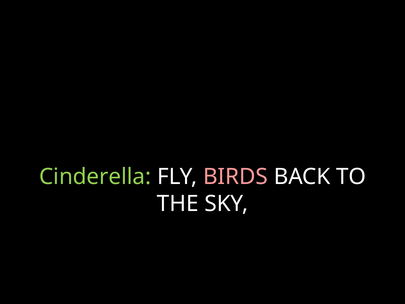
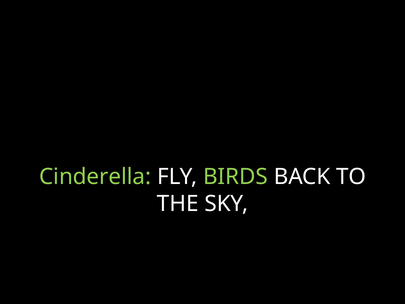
BIRDS colour: pink -> light green
